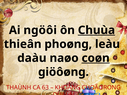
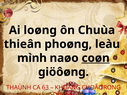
ngöôi: ngöôi -> loøng
Chuùa underline: present -> none
daàu: daàu -> mình
